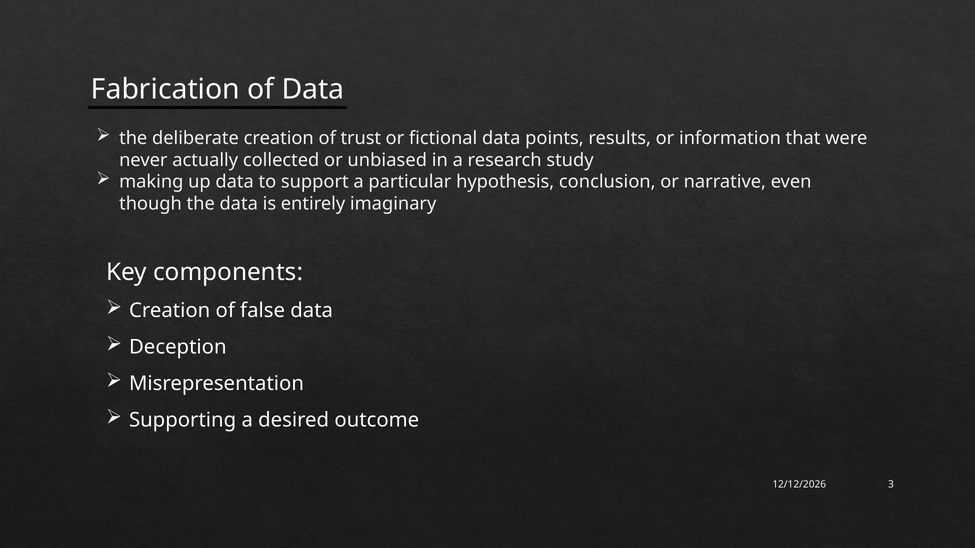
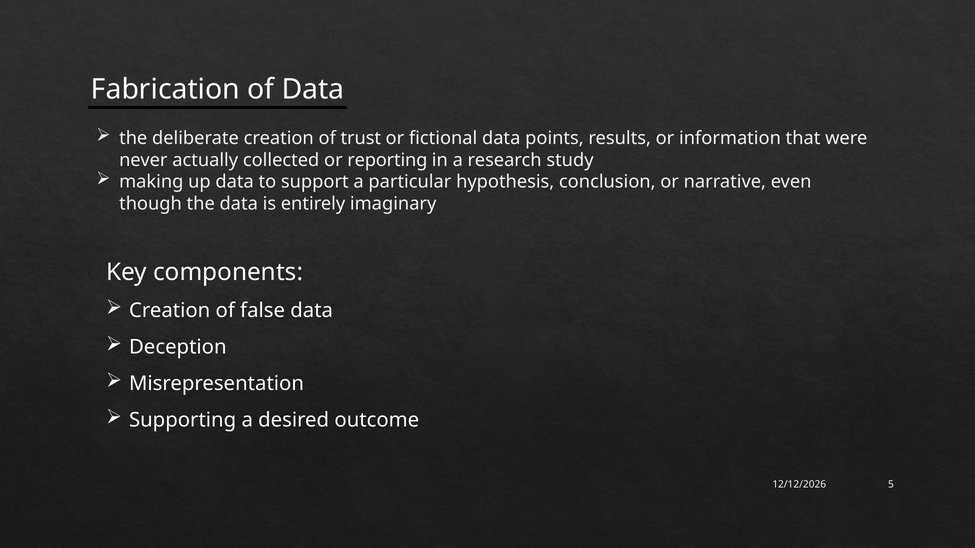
unbiased: unbiased -> reporting
3: 3 -> 5
